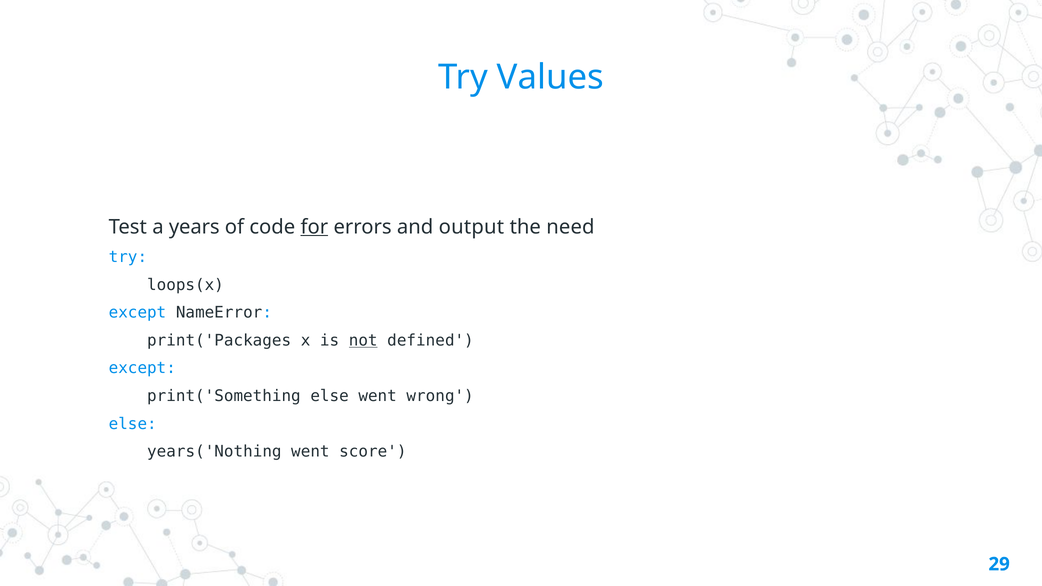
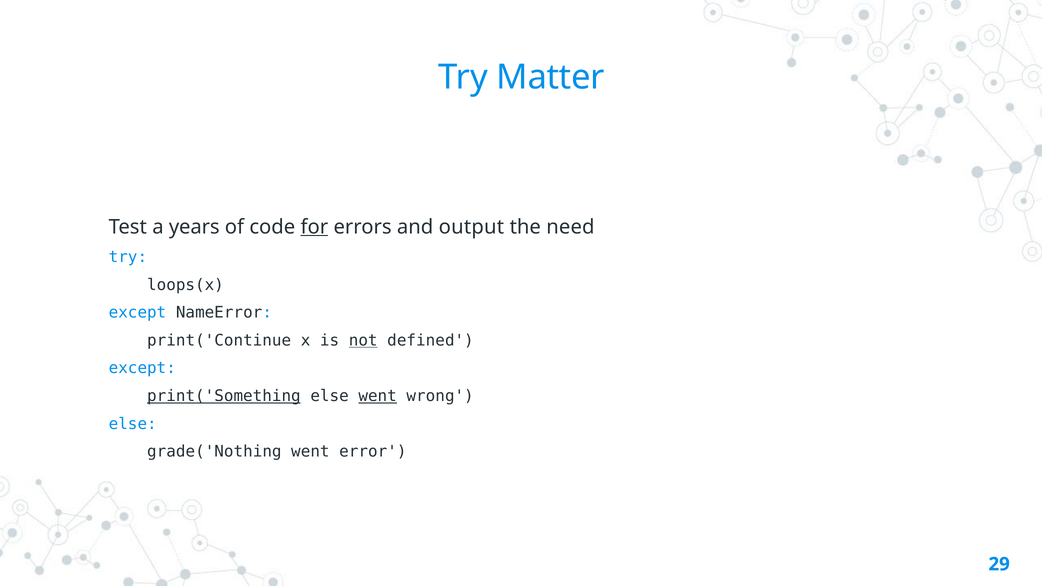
Values: Values -> Matter
print('Packages: print('Packages -> print('Continue
print('Something underline: none -> present
went at (378, 396) underline: none -> present
years('Nothing: years('Nothing -> grade('Nothing
score: score -> error
